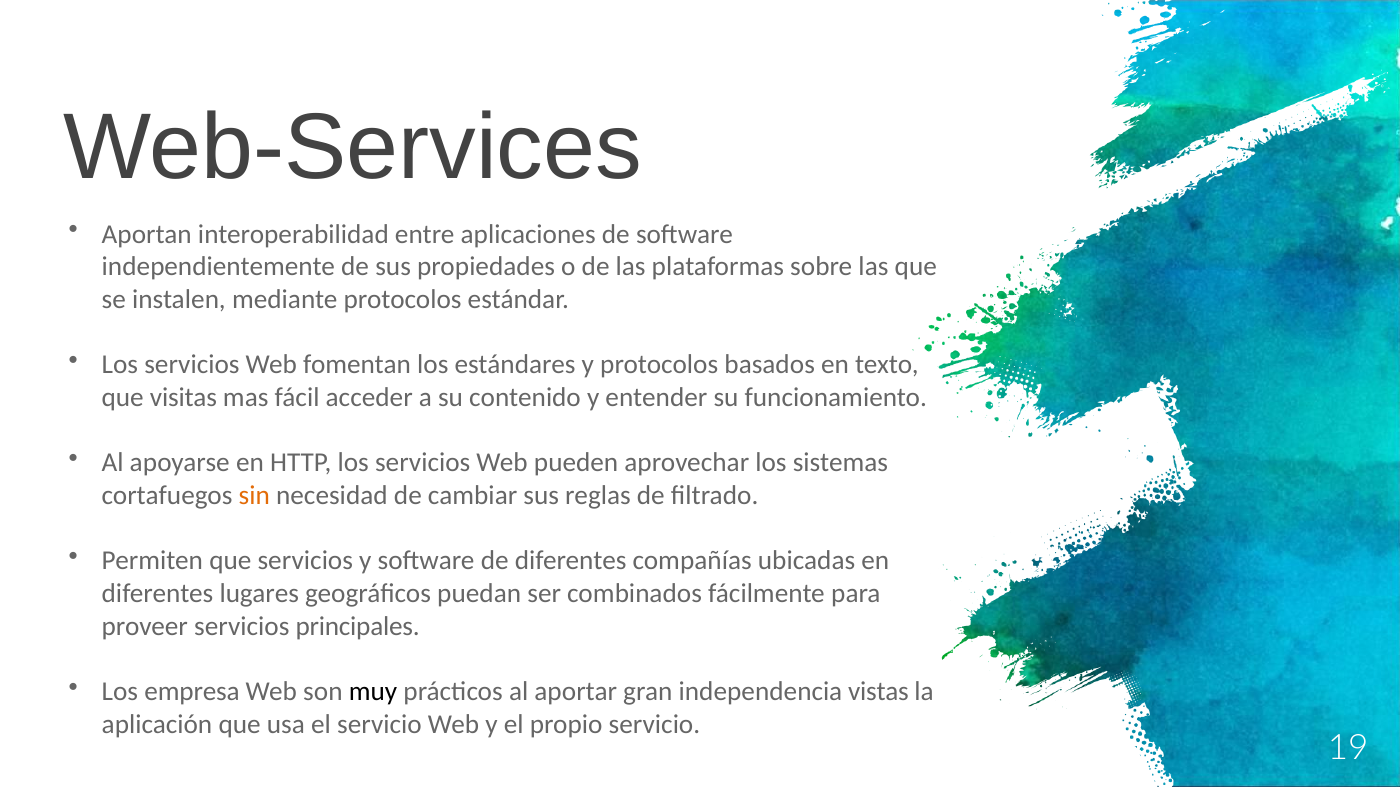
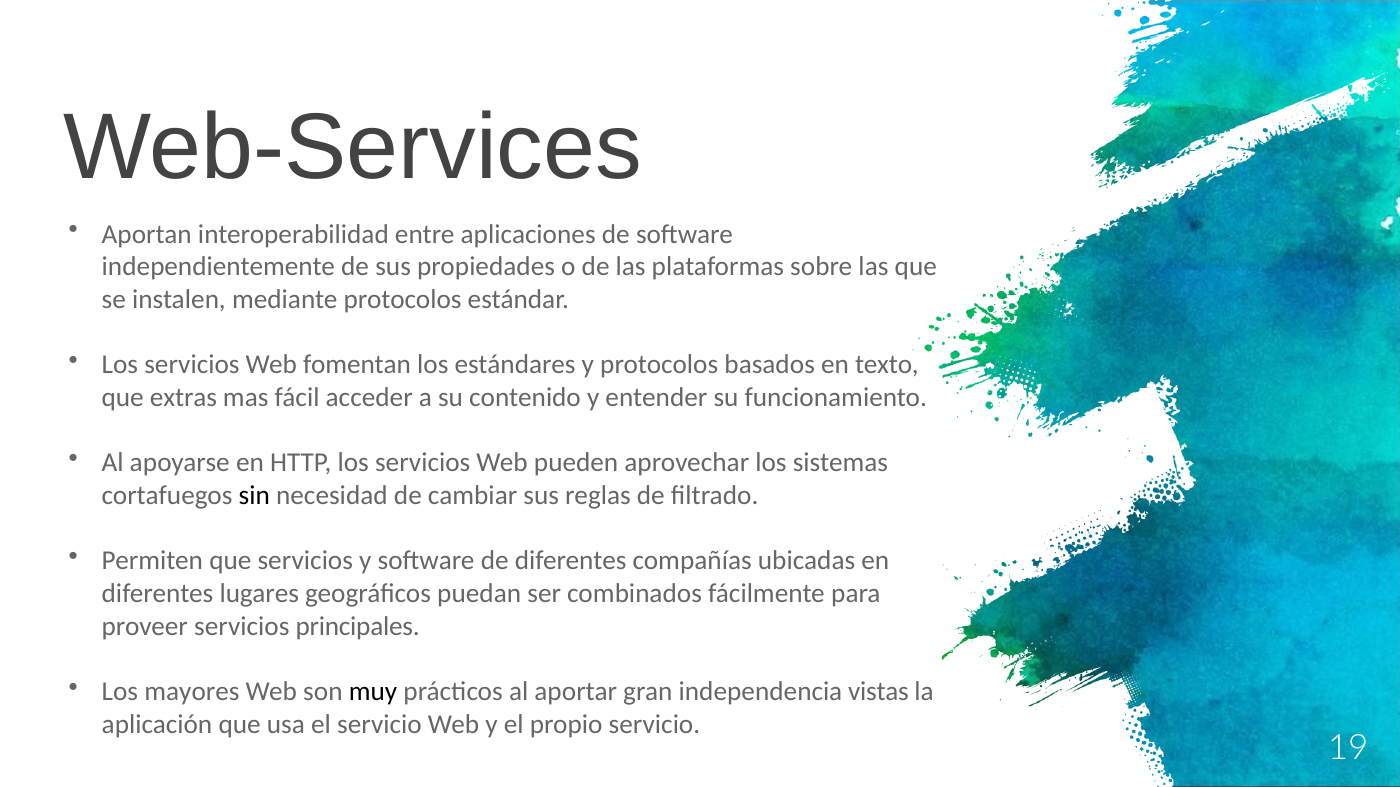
visitas: visitas -> extras
sin colour: orange -> black
empresa: empresa -> mayores
